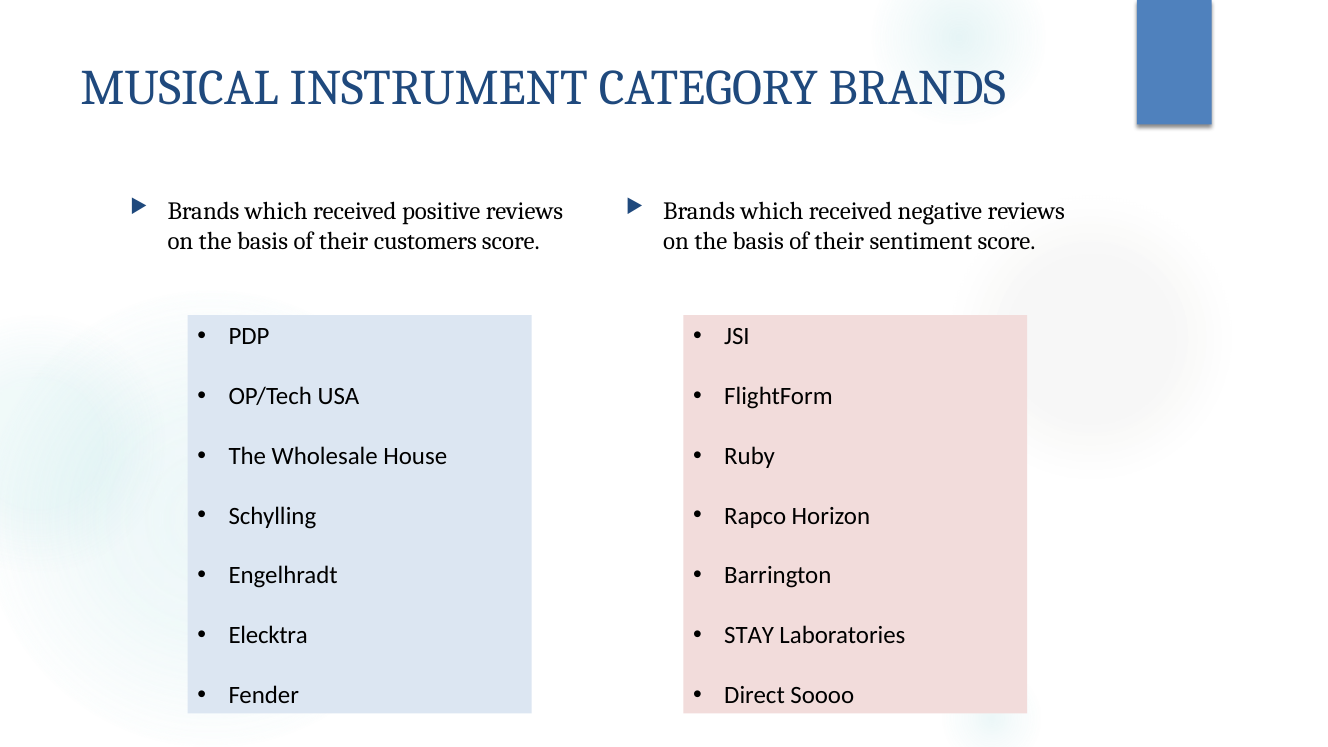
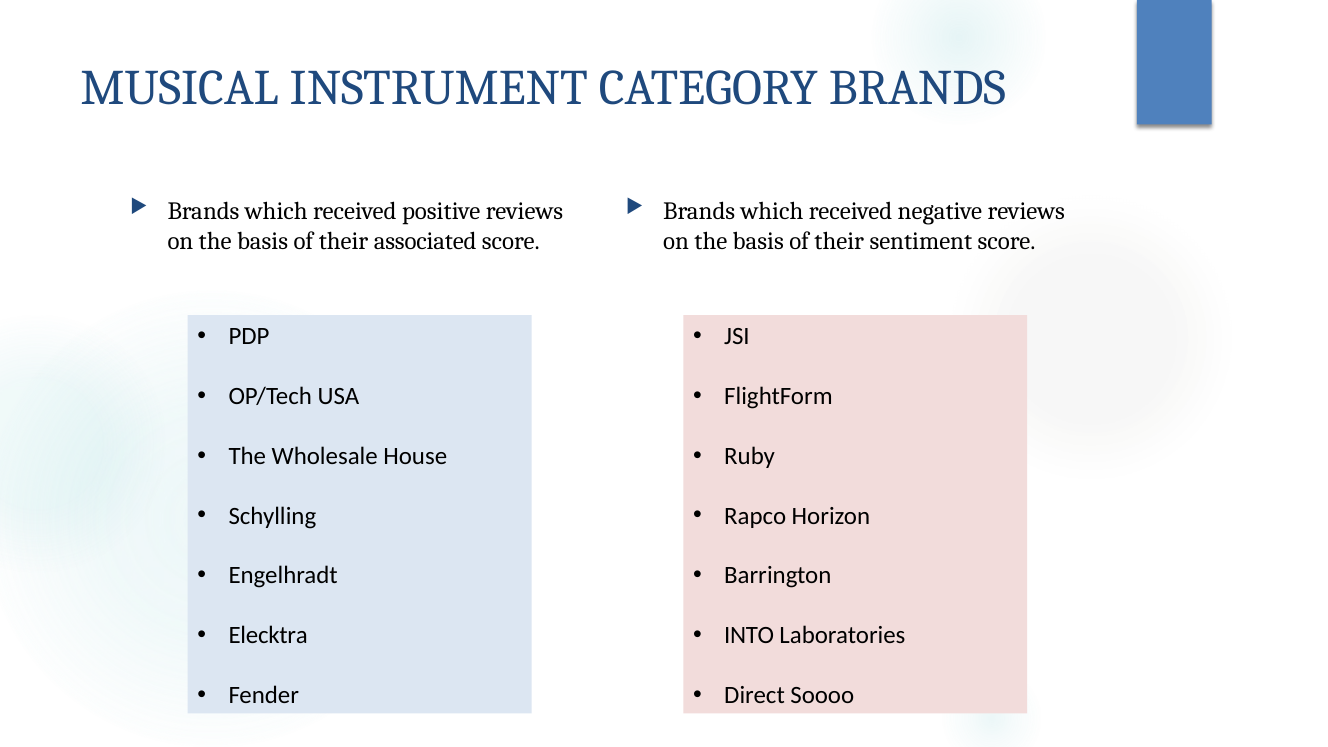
customers: customers -> associated
STAY: STAY -> INTO
